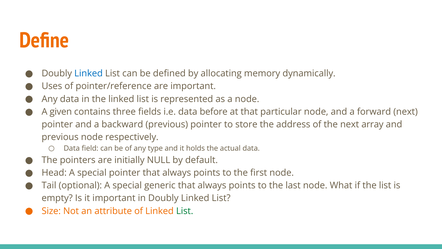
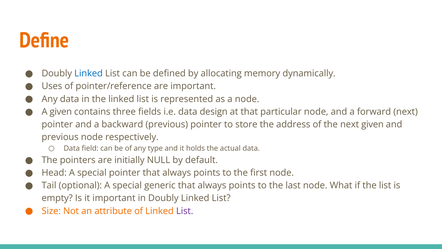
before: before -> design
next array: array -> given
List at (185, 211) colour: green -> purple
